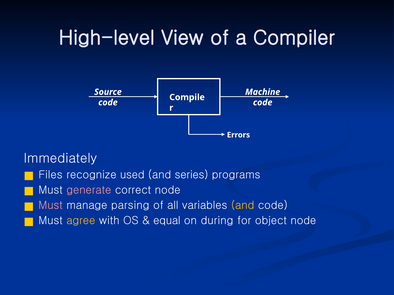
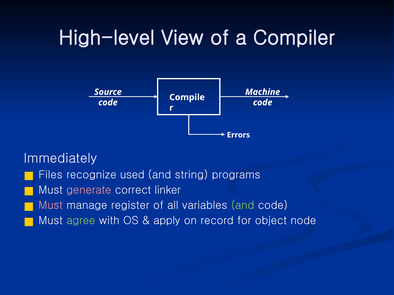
series: series -> string
correct node: node -> linker
parsing: parsing -> register
and at (243, 206) colour: yellow -> light green
agree colour: yellow -> light green
equal: equal -> apply
during: during -> record
